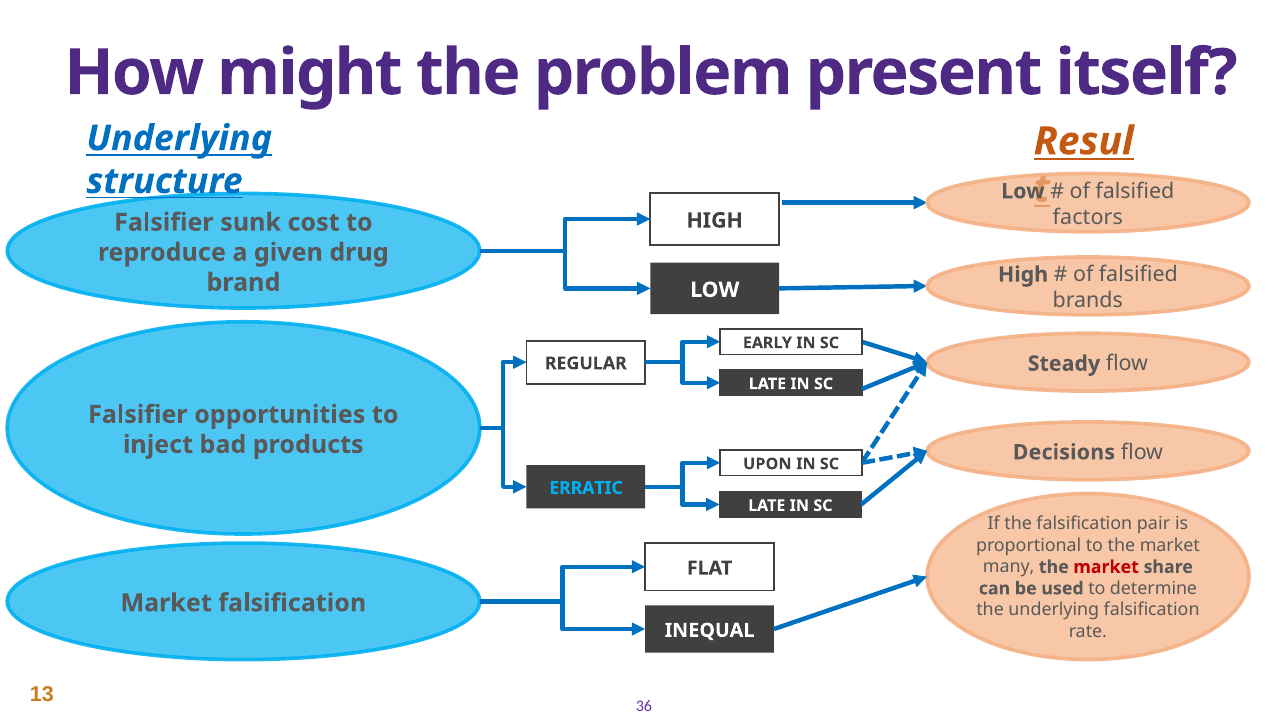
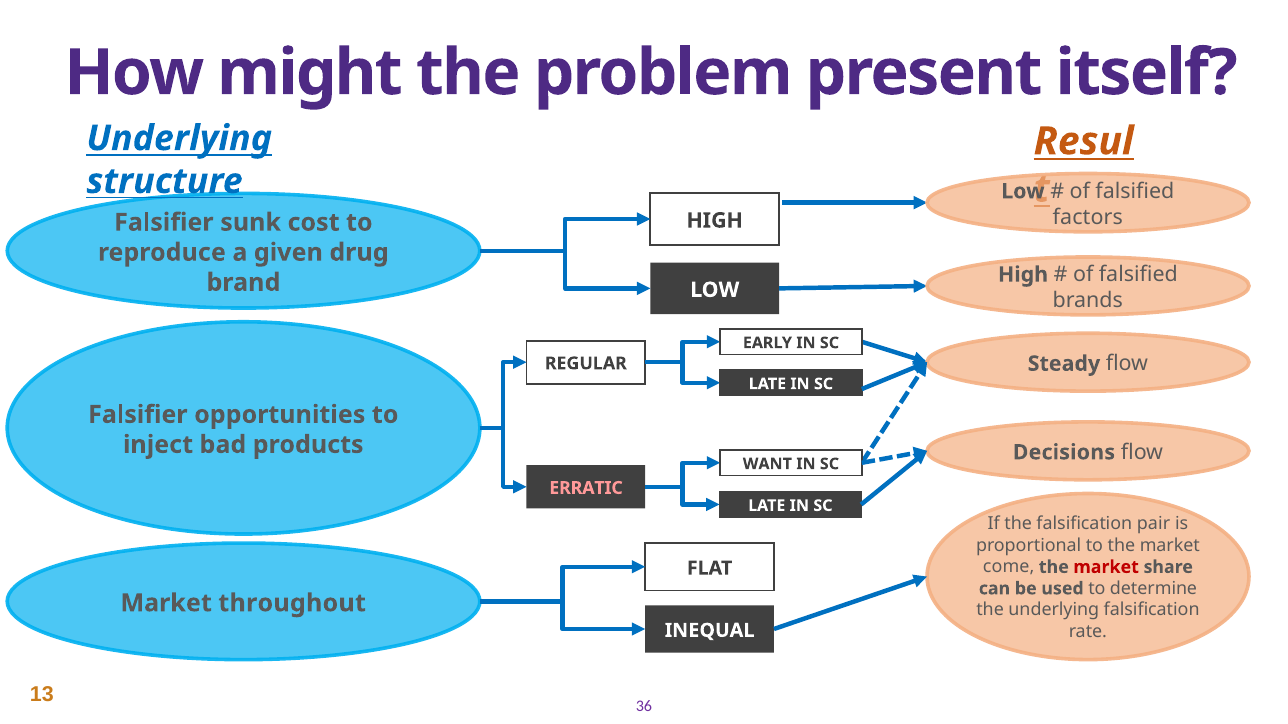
UPON: UPON -> WANT
ERRATIC colour: light blue -> pink
many: many -> come
Market falsification: falsification -> throughout
